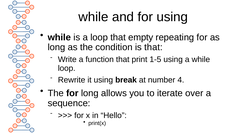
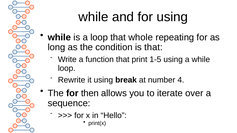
empty: empty -> whole
for long: long -> then
